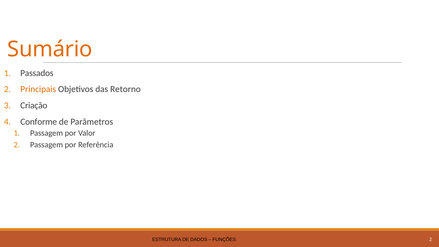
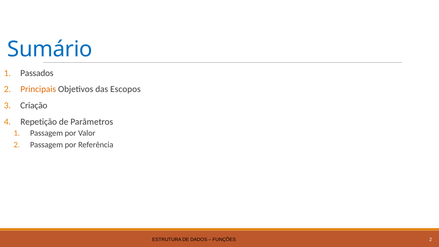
Sumário colour: orange -> blue
Retorno: Retorno -> Escopos
Conforme: Conforme -> Repetição
